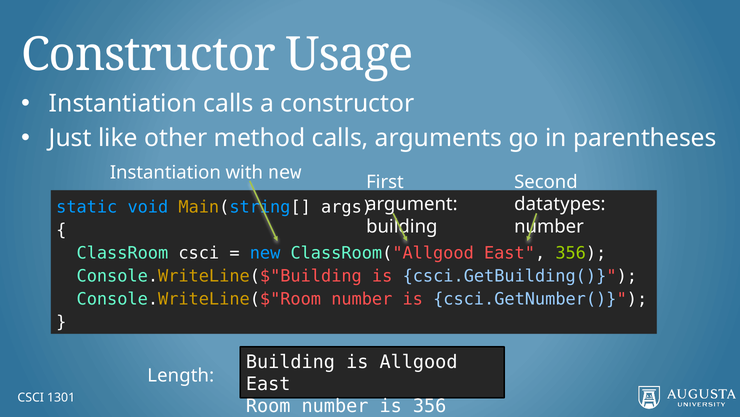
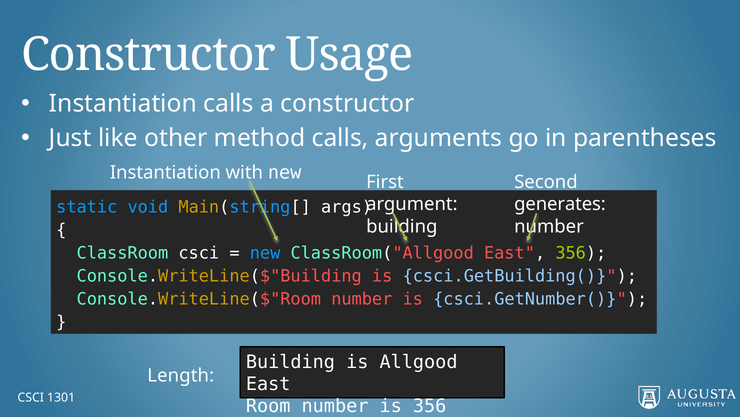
datatypes: datatypes -> generates
